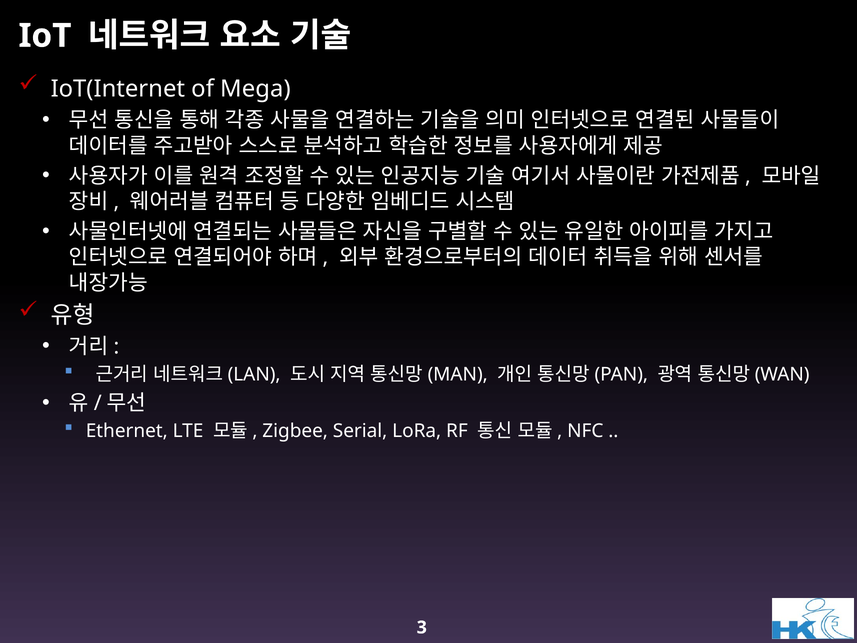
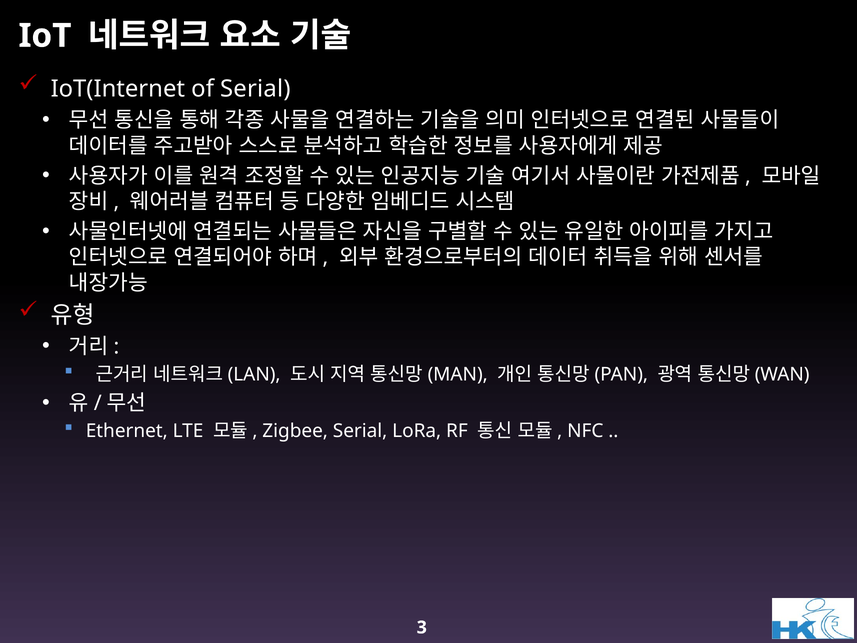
of Mega: Mega -> Serial
